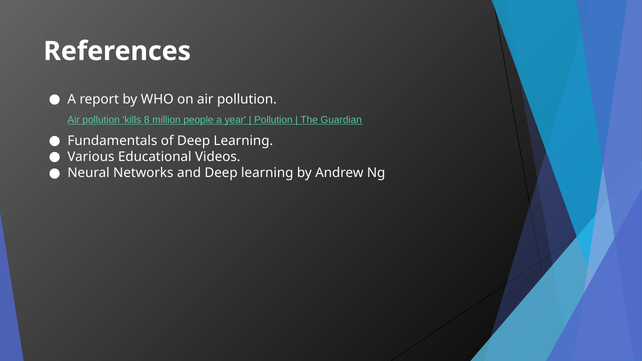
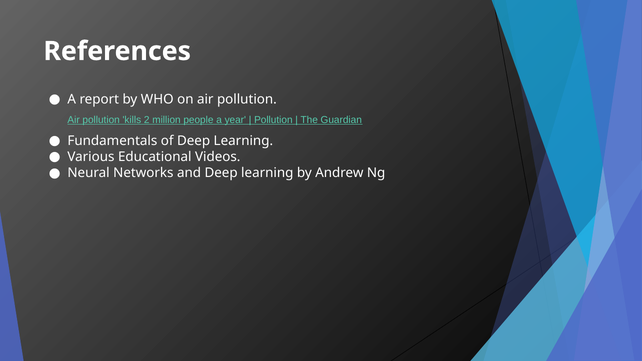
8: 8 -> 2
